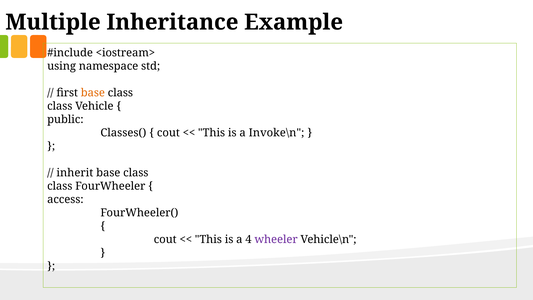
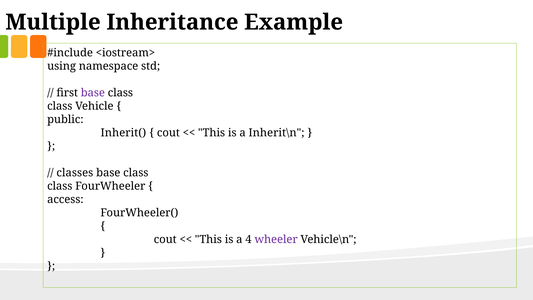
base at (93, 93) colour: orange -> purple
Classes(: Classes( -> Inherit(
Invoke\n: Invoke\n -> Inherit\n
inherit: inherit -> classes
